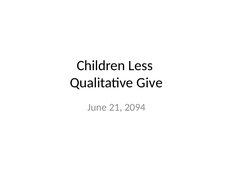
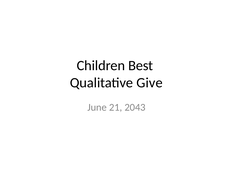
Less: Less -> Best
2094: 2094 -> 2043
